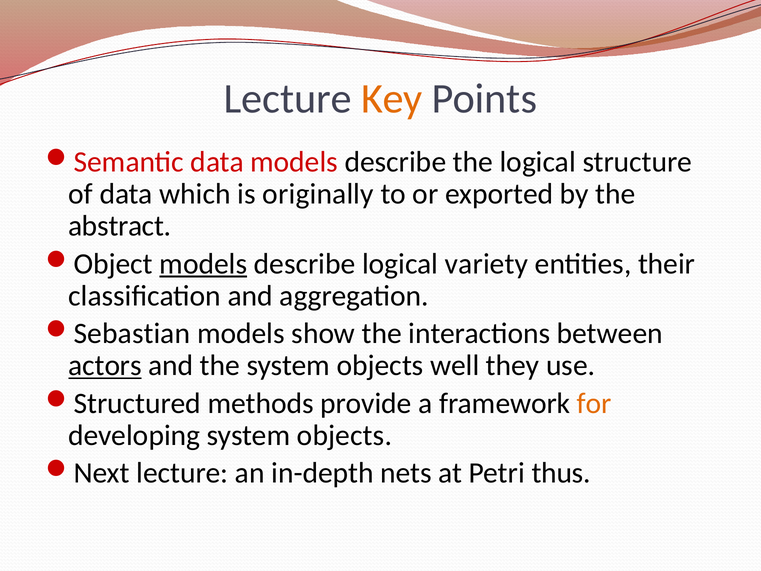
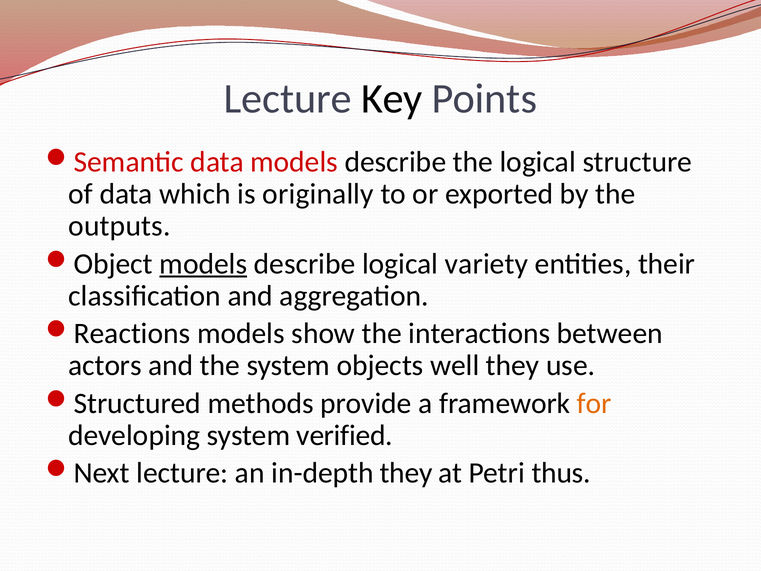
Key colour: orange -> black
abstract: abstract -> outputs
Sebastian: Sebastian -> Reactions
actors underline: present -> none
developing system objects: objects -> verified
in-depth nets: nets -> they
